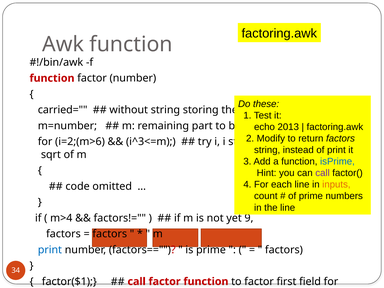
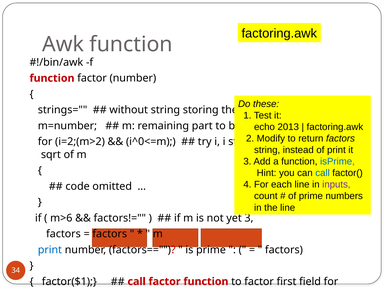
carried=: carried= -> strings=
i=2;(m>6: i=2;(m>6 -> i=2;(m>2
i^3<=m: i^3<=m -> i^0<=m
call at (323, 173) colour: purple -> blue
inputs colour: orange -> purple
m>4: m>4 -> m>6
yet 9: 9 -> 3
